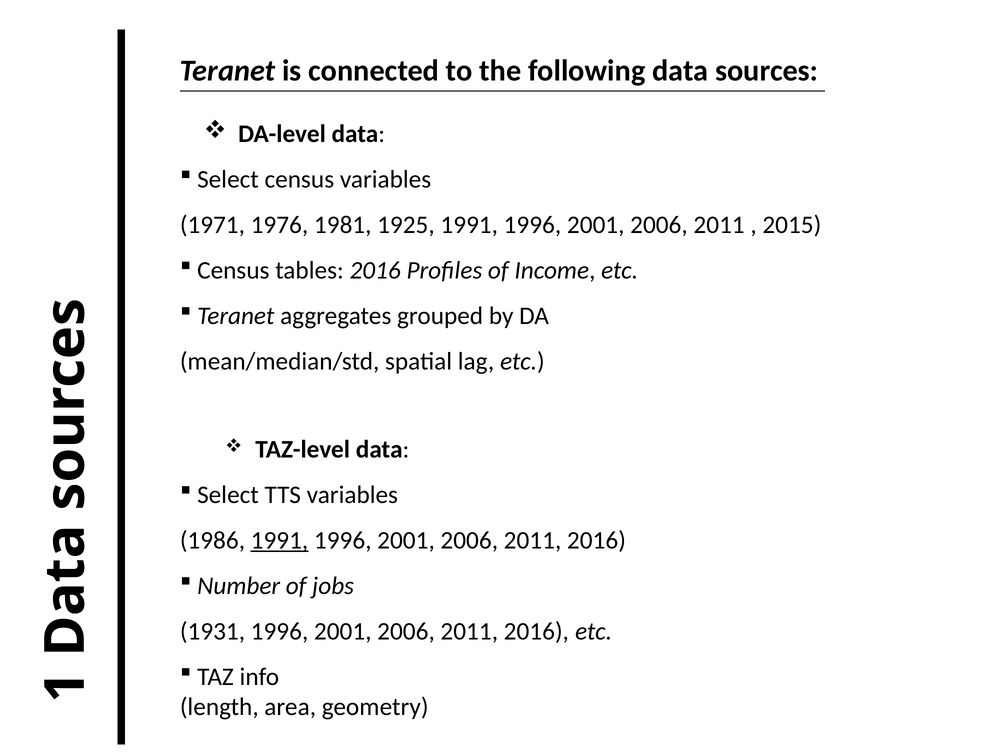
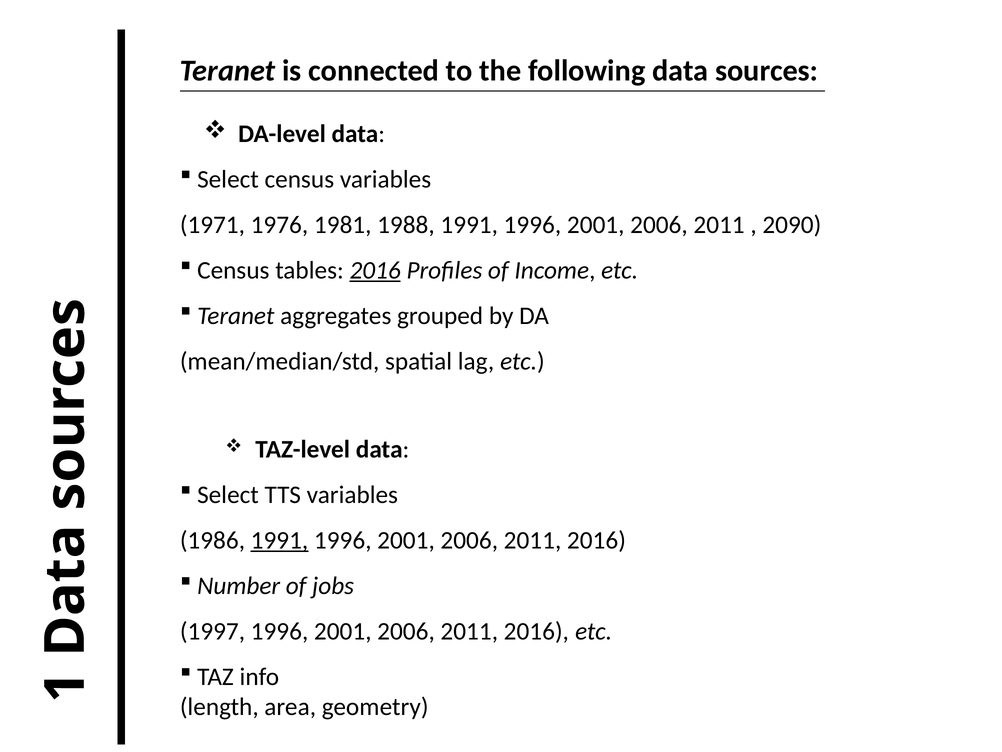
1925: 1925 -> 1988
2015: 2015 -> 2090
2016 at (375, 270) underline: none -> present
1931: 1931 -> 1997
